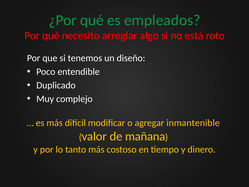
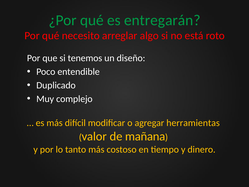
empleados: empleados -> entregarán
inmantenible: inmantenible -> herramientas
